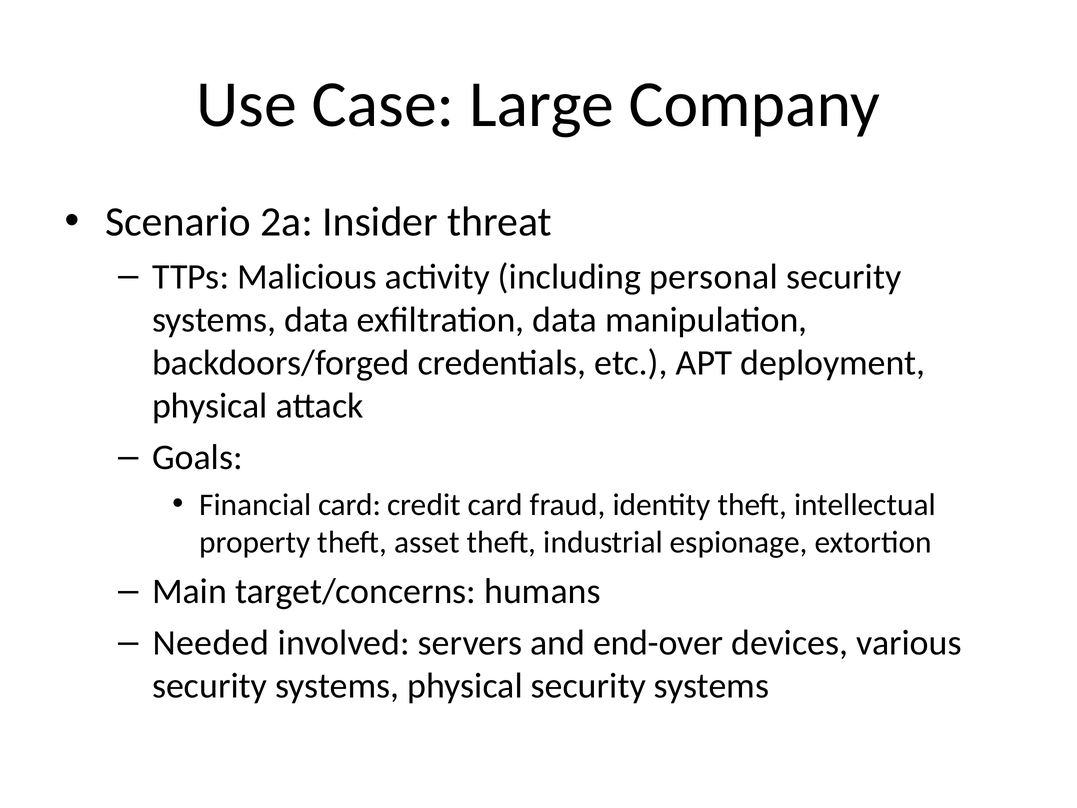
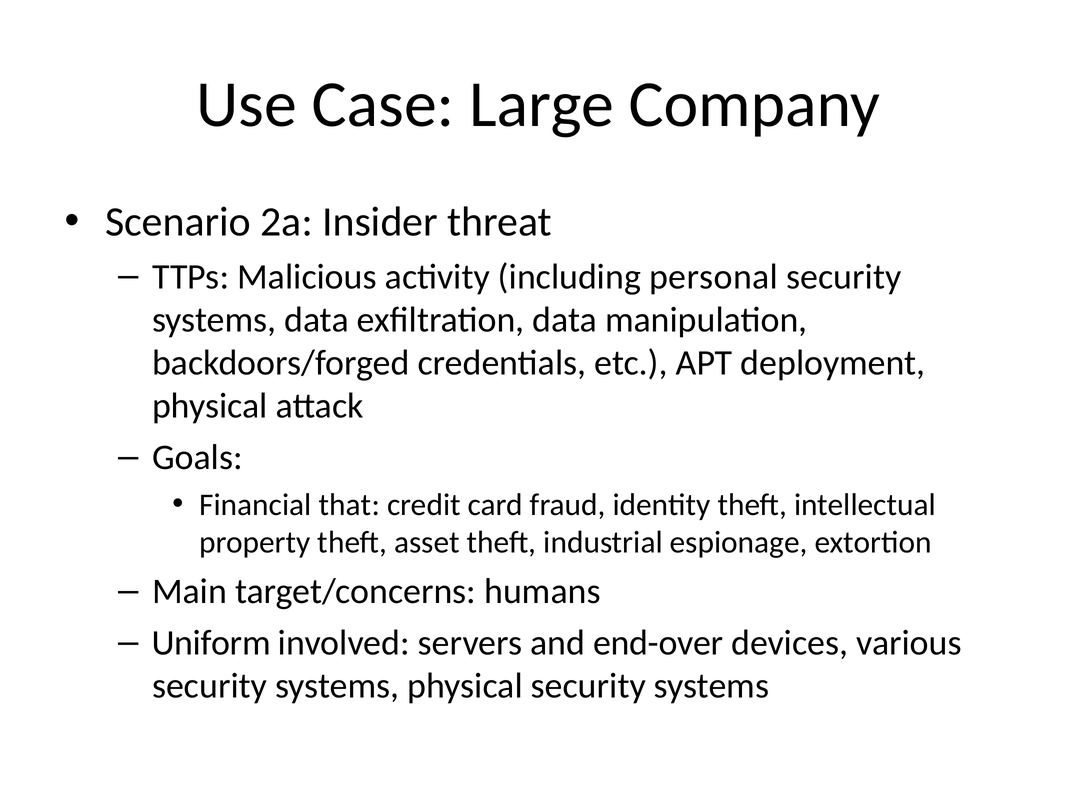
Financial card: card -> that
Needed: Needed -> Uniform
